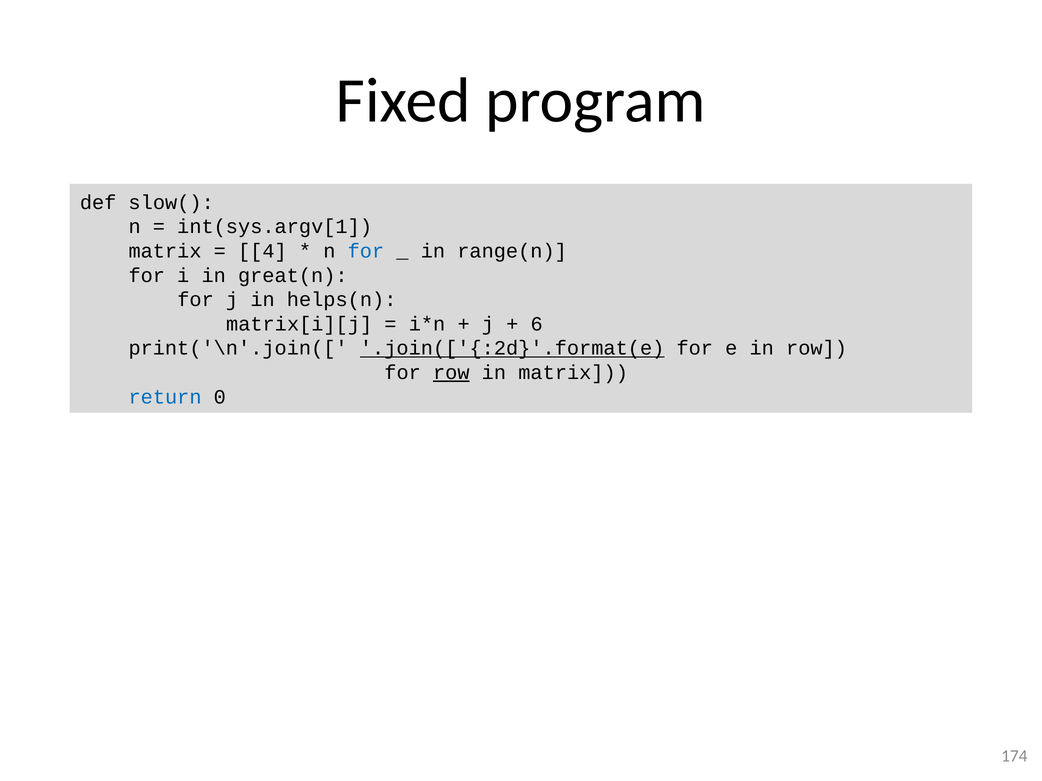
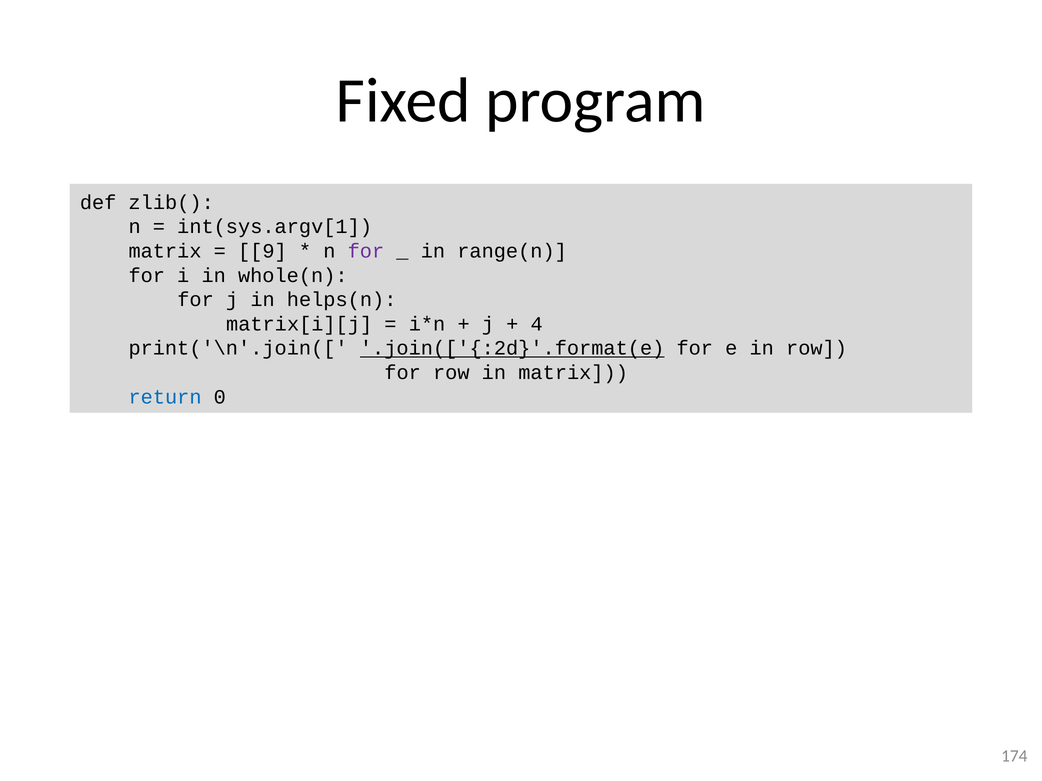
slow(: slow( -> zlib(
4: 4 -> 9
for at (366, 251) colour: blue -> purple
great(n: great(n -> whole(n
6: 6 -> 4
row at (451, 373) underline: present -> none
